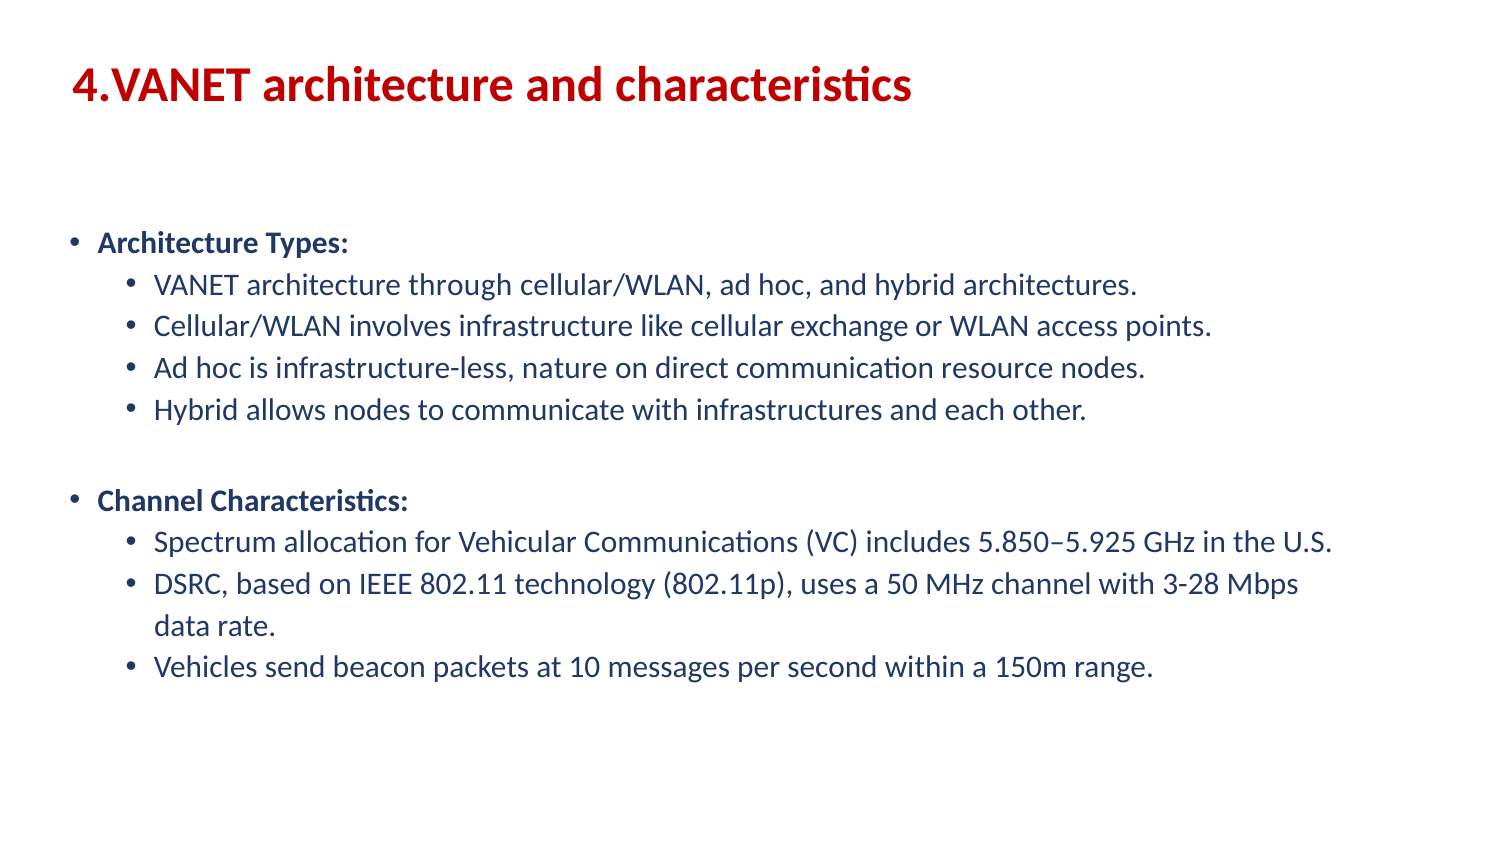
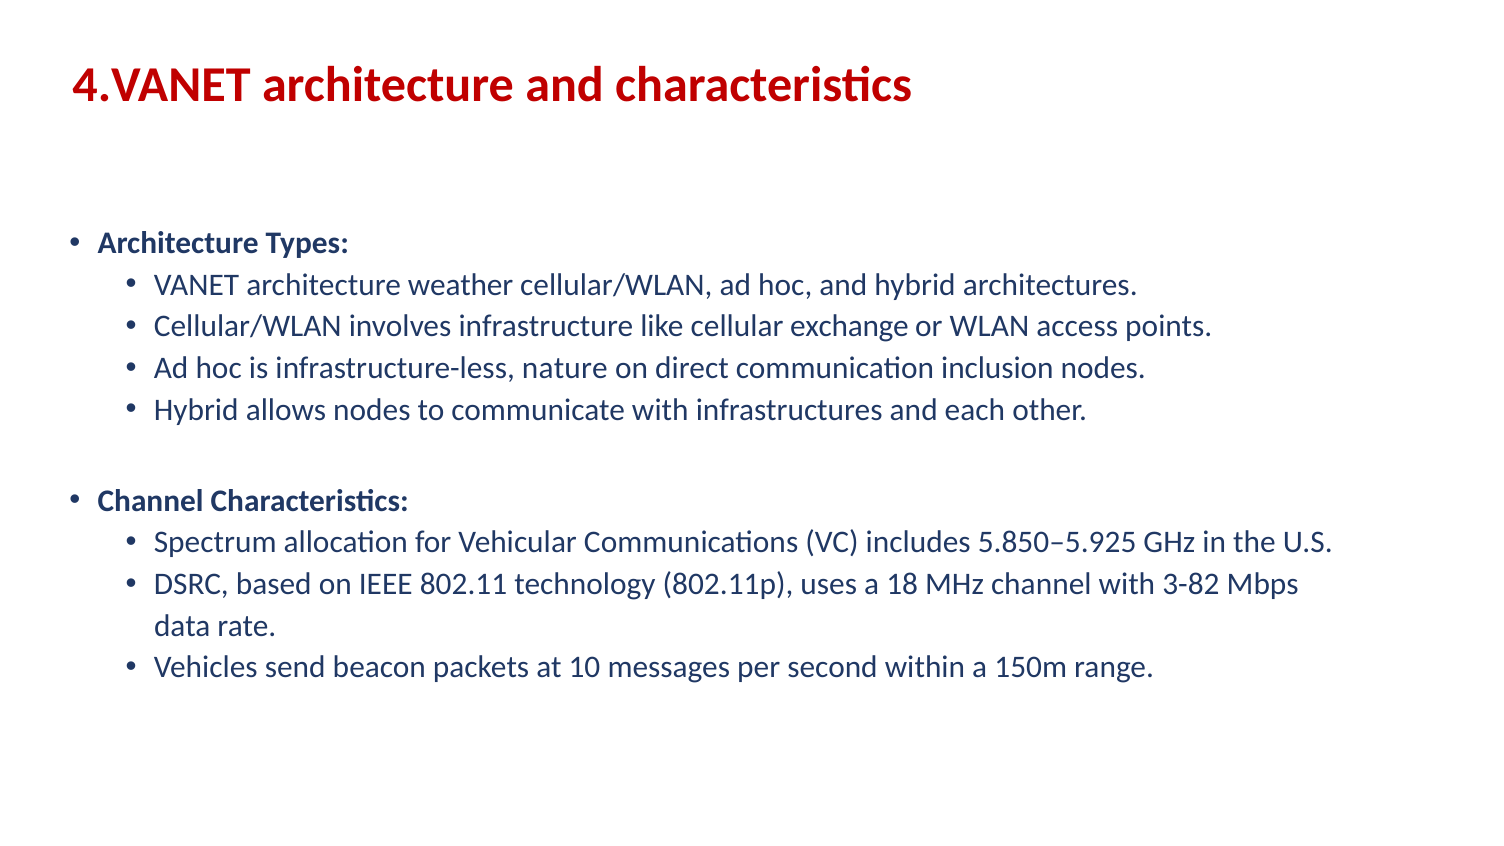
through: through -> weather
resource: resource -> inclusion
50: 50 -> 18
3-28: 3-28 -> 3-82
